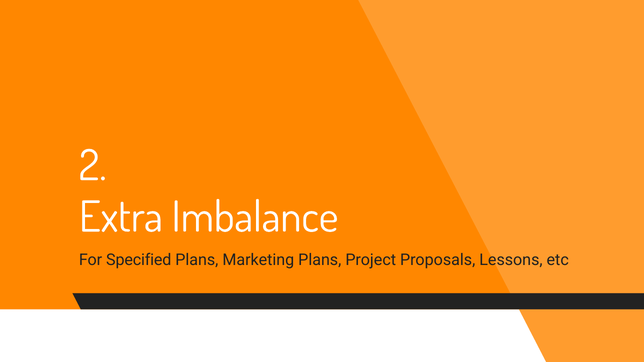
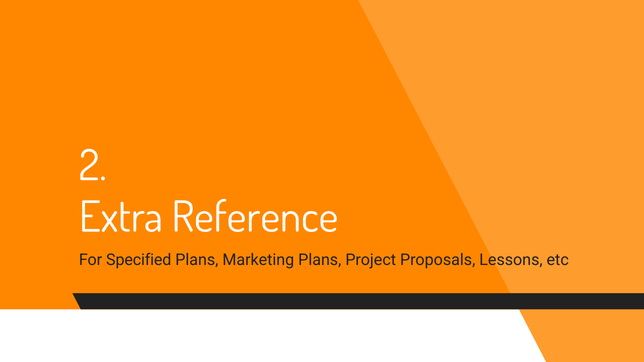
Imbalance: Imbalance -> Reference
